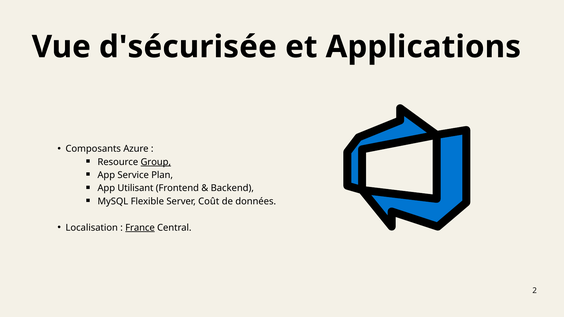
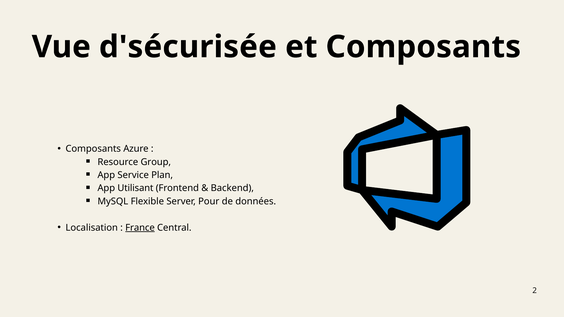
et Applications: Applications -> Composants
Group underline: present -> none
Coût: Coût -> Pour
